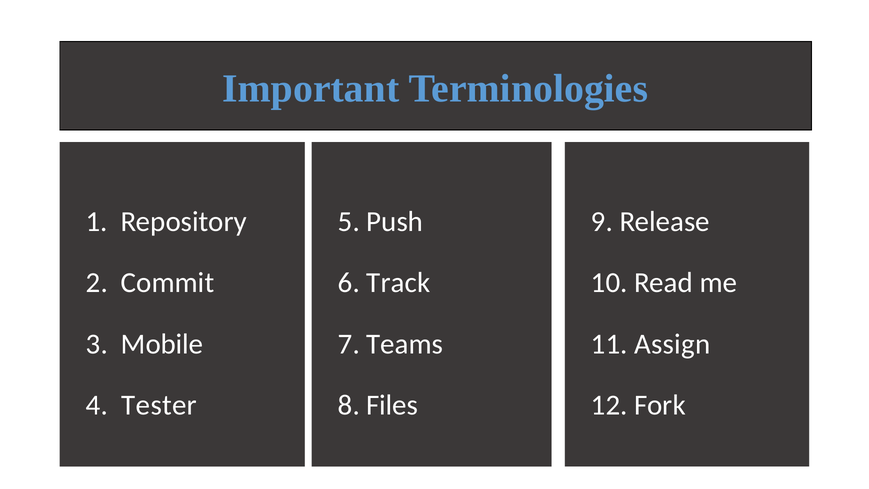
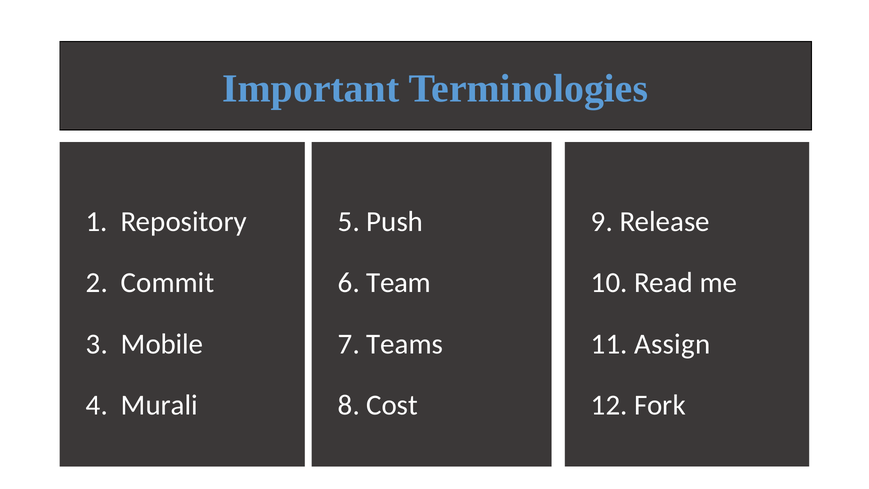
Track: Track -> Team
Files: Files -> Cost
Tester: Tester -> Murali
